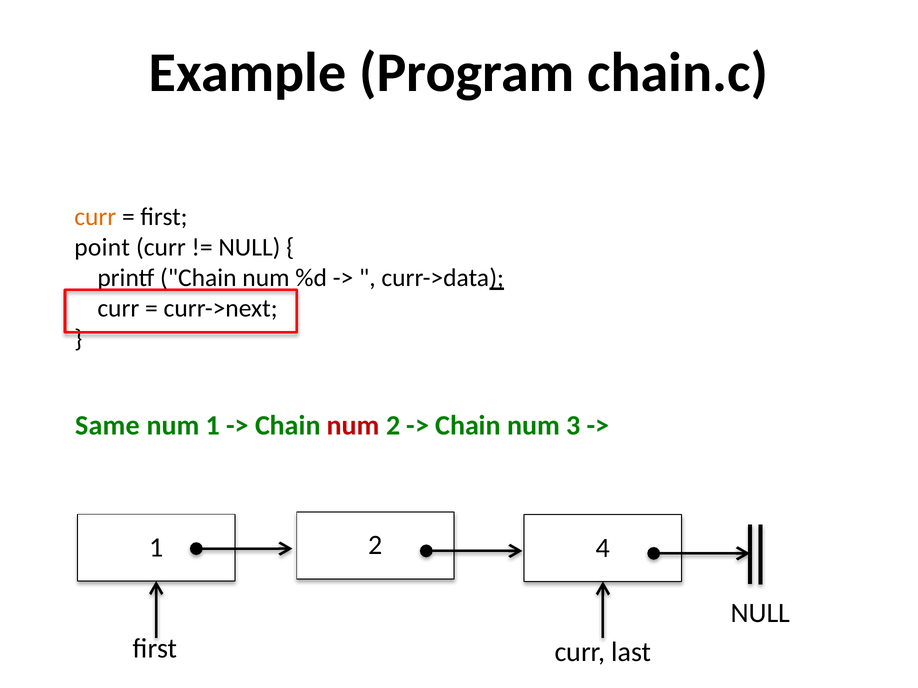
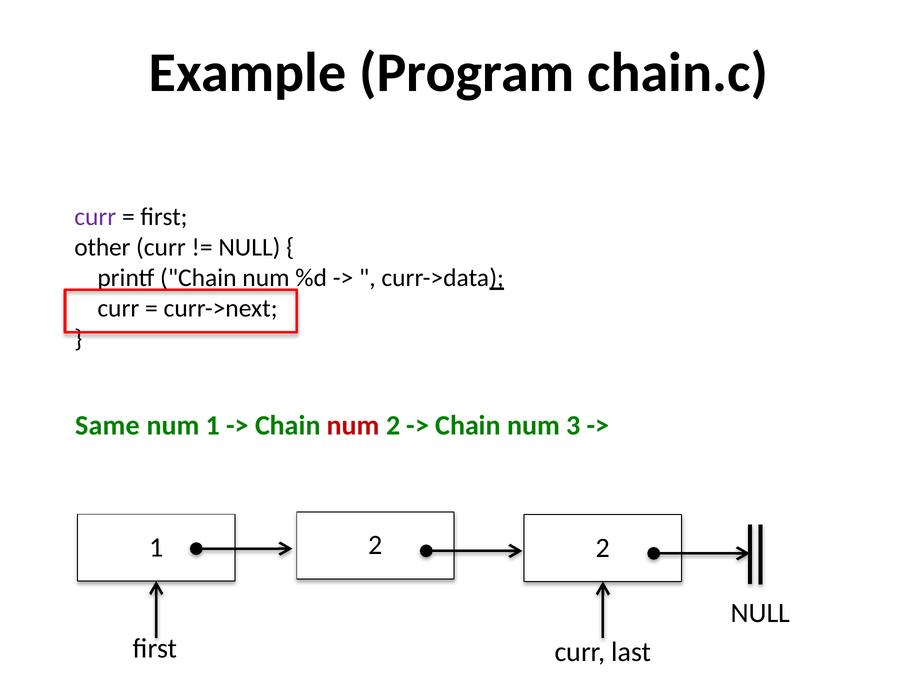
curr at (95, 217) colour: orange -> purple
point: point -> other
2 4: 4 -> 2
